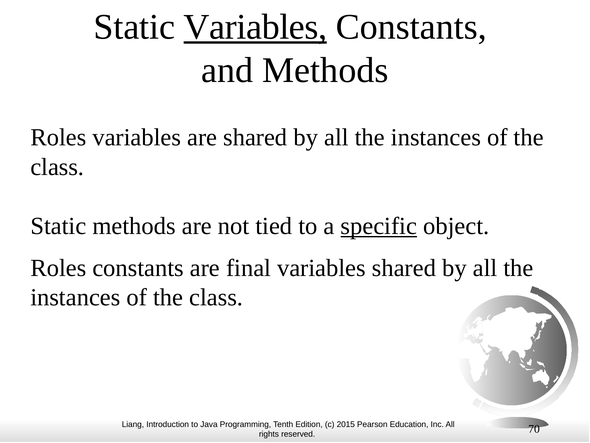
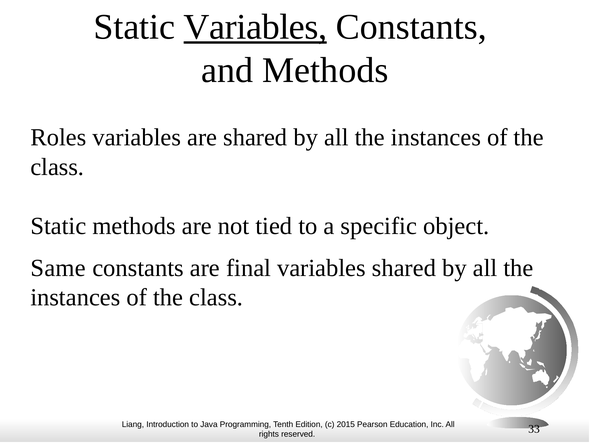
specific underline: present -> none
Roles at (58, 268): Roles -> Same
70: 70 -> 33
